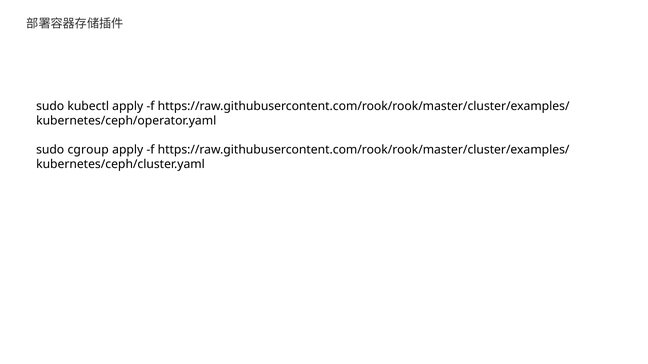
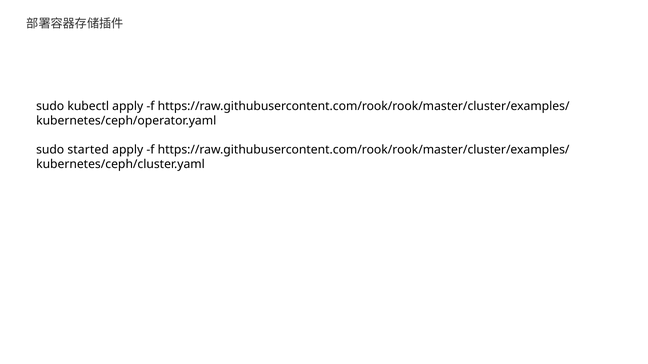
cgroup: cgroup -> started
